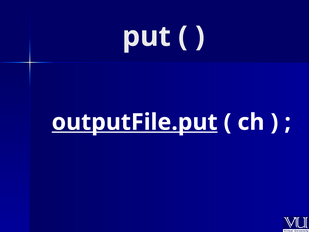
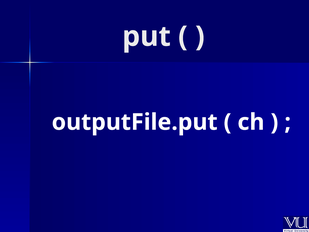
outputFile.put underline: present -> none
